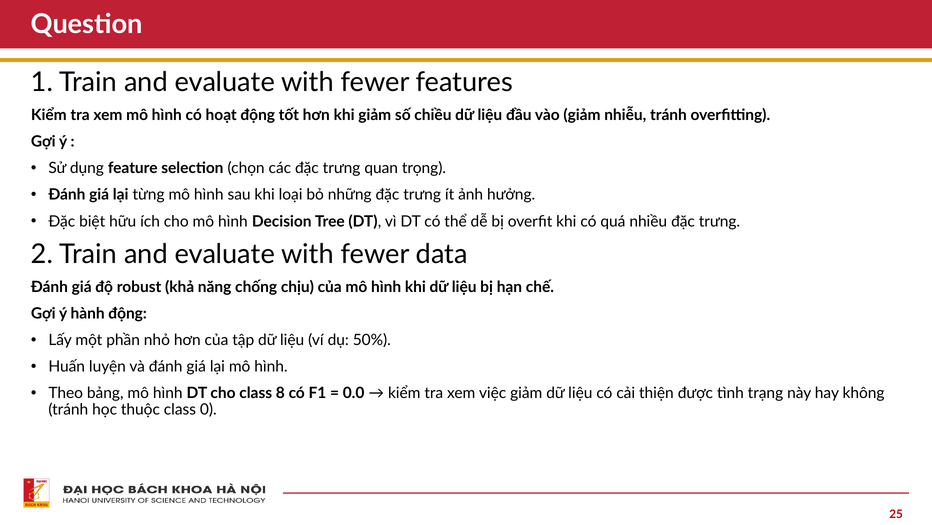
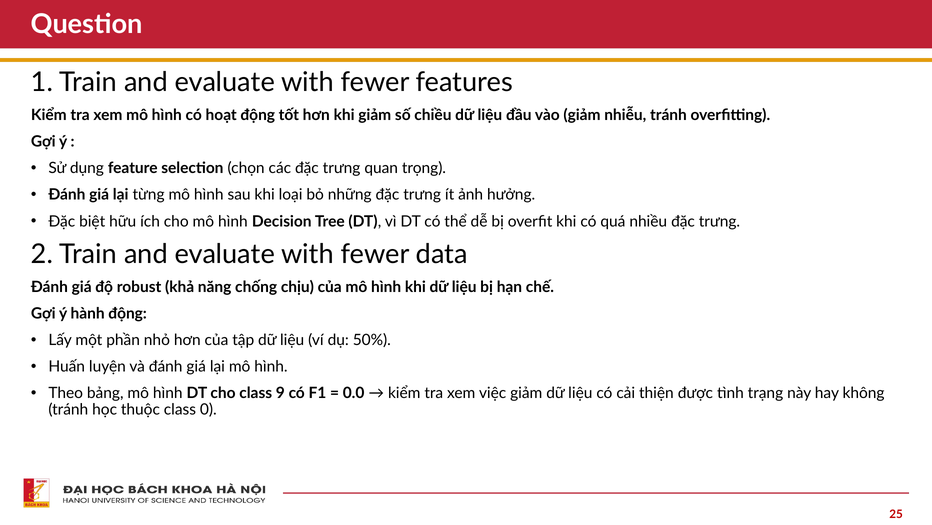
8: 8 -> 9
